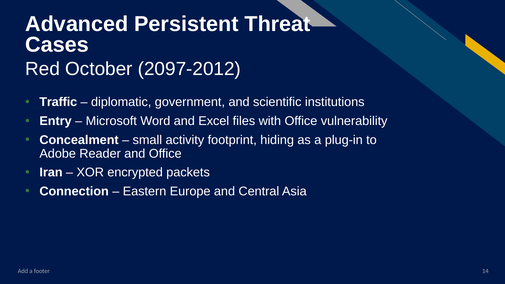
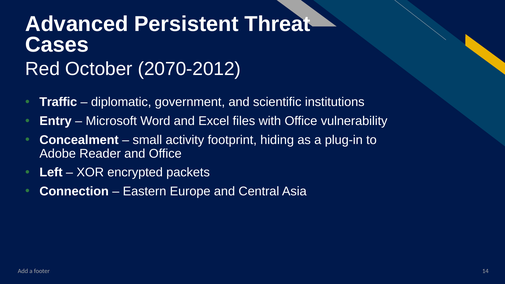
2097-2012: 2097-2012 -> 2070-2012
Iran: Iran -> Left
